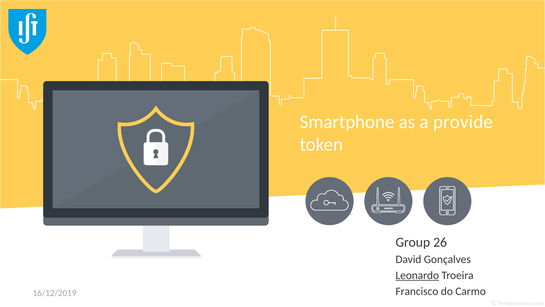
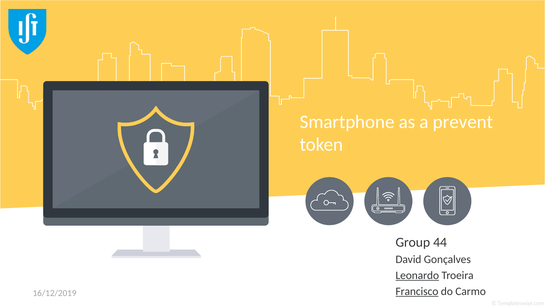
provide: provide -> prevent
26: 26 -> 44
Francisco underline: none -> present
